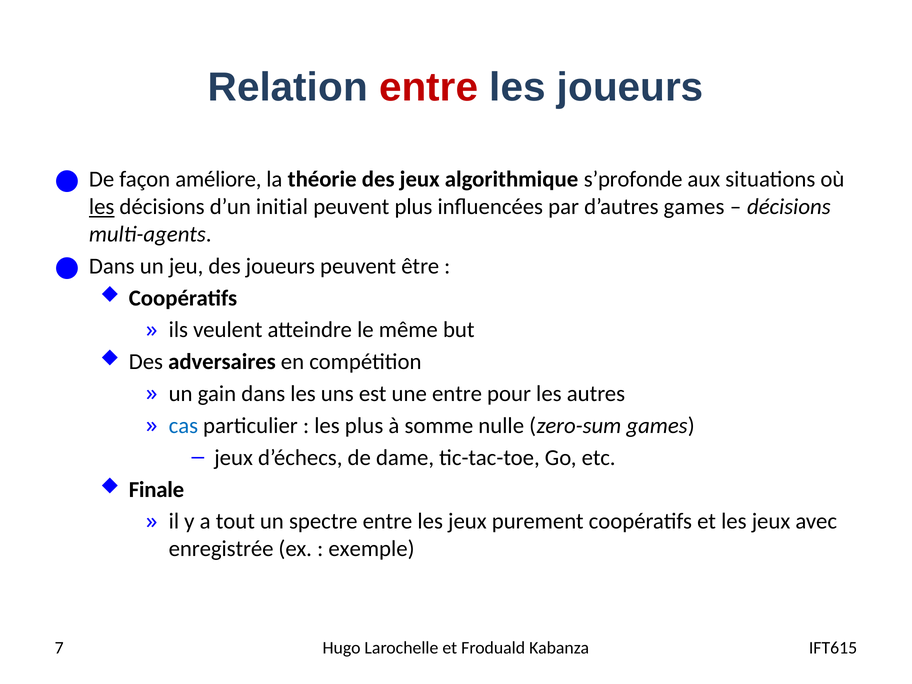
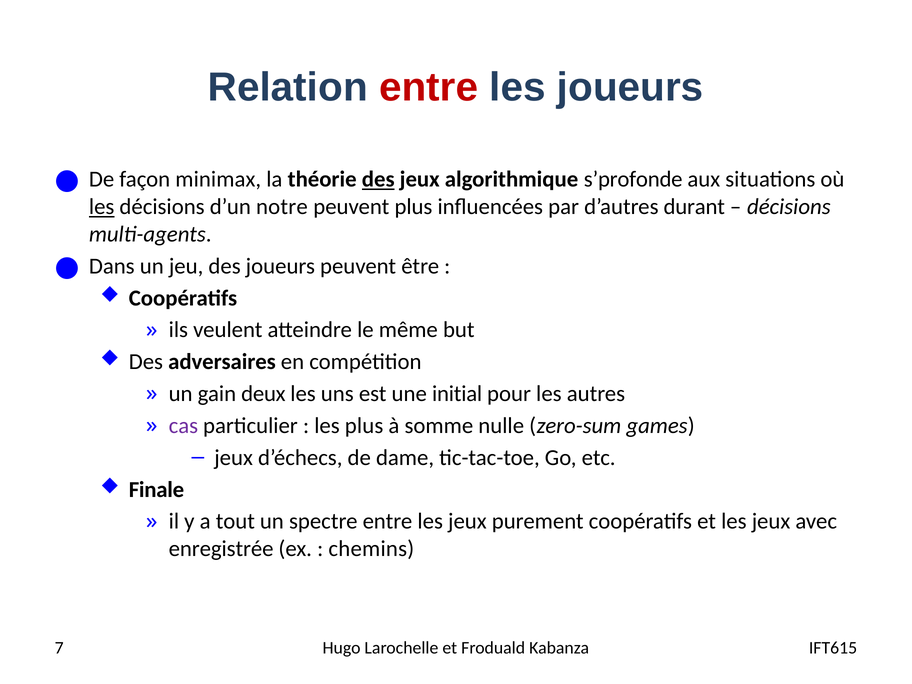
améliore: améliore -> minimax
des at (378, 179) underline: none -> present
initial: initial -> notre
d’autres games: games -> durant
gain dans: dans -> deux
une entre: entre -> initial
cas colour: blue -> purple
exemple: exemple -> chemins
